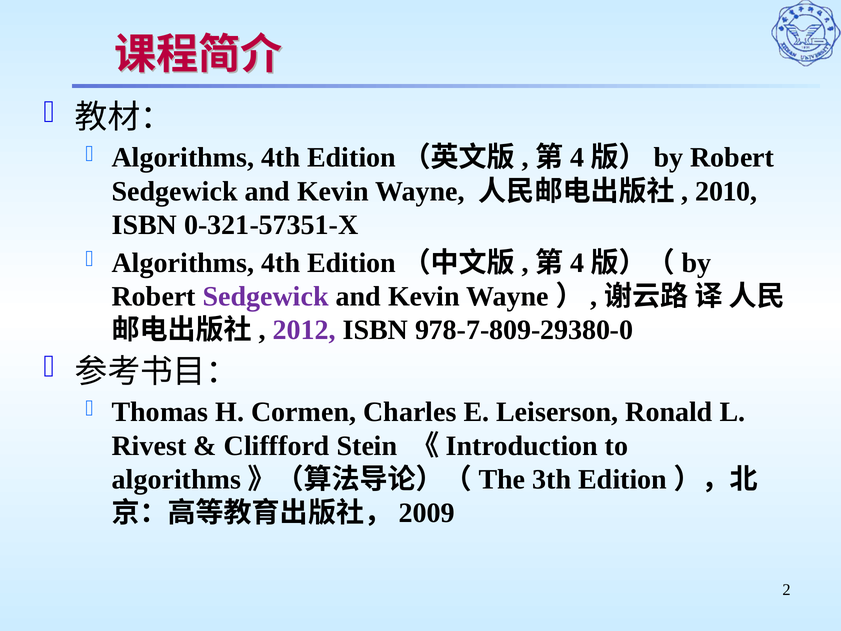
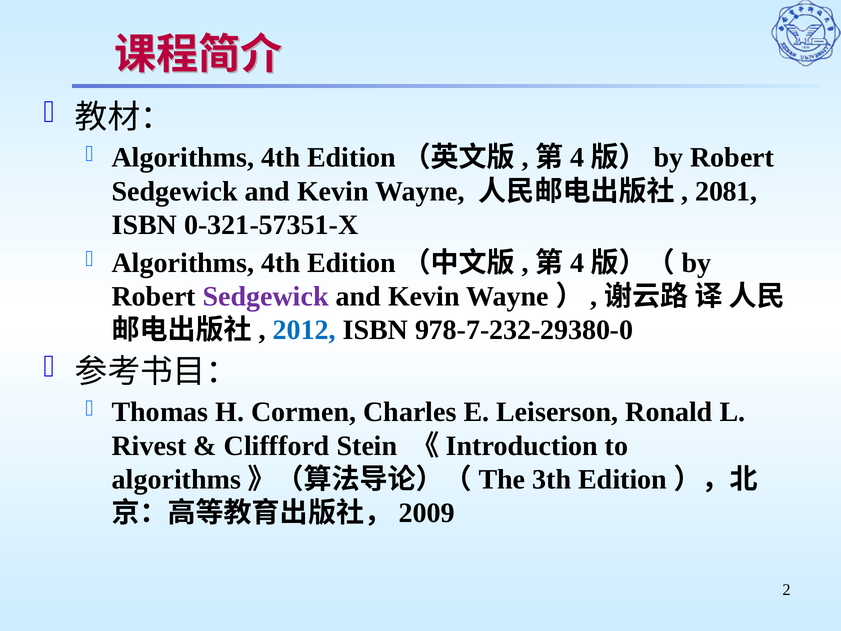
2010: 2010 -> 2081
2012 colour: purple -> blue
978-7-809-29380-0: 978-7-809-29380-0 -> 978-7-232-29380-0
